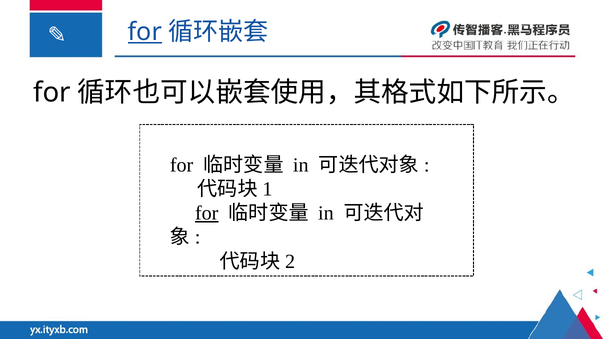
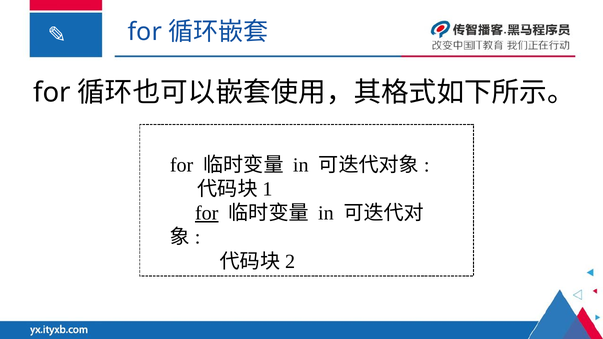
for at (145, 32) underline: present -> none
